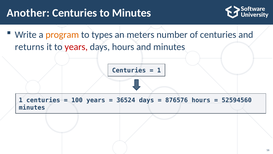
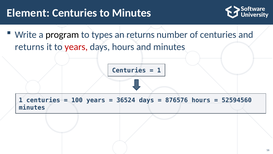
Another: Another -> Element
program colour: orange -> black
an meters: meters -> returns
